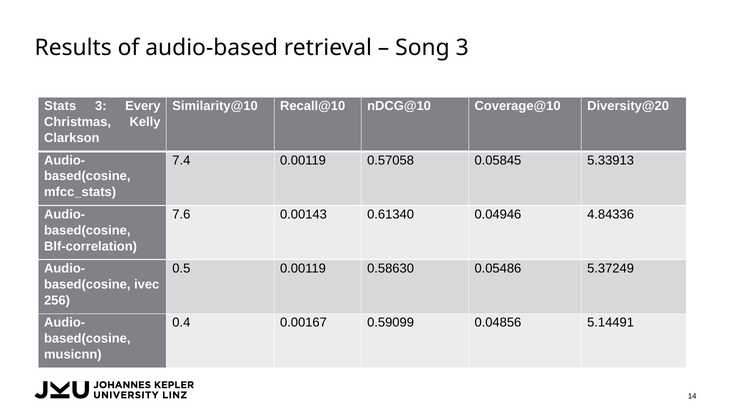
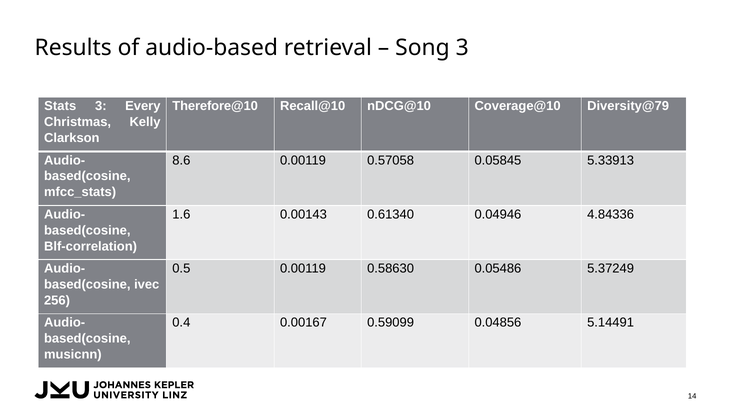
Similarity@10: Similarity@10 -> Therefore@10
Diversity@20: Diversity@20 -> Diversity@79
7.4: 7.4 -> 8.6
7.6: 7.6 -> 1.6
